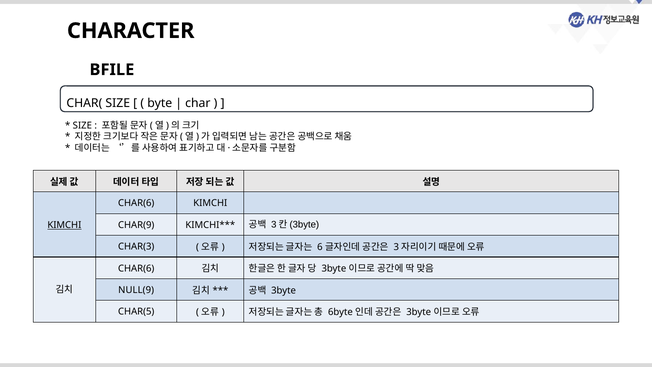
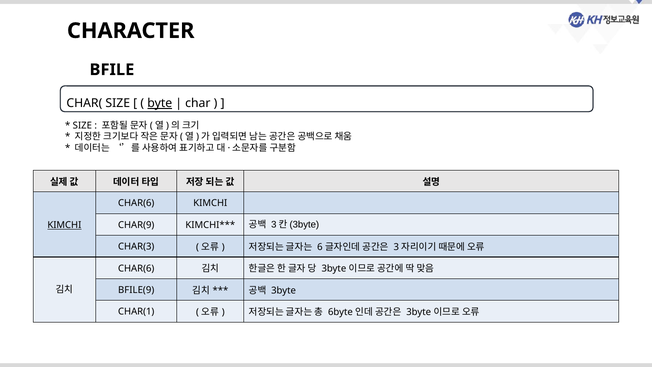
byte underline: none -> present
NULL(9: NULL(9 -> BFILE(9
CHAR(5: CHAR(5 -> CHAR(1
